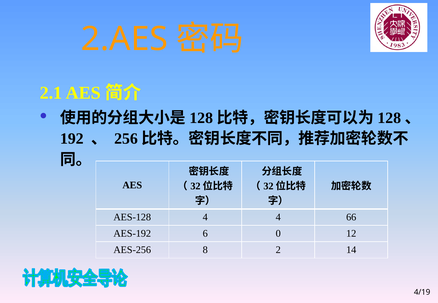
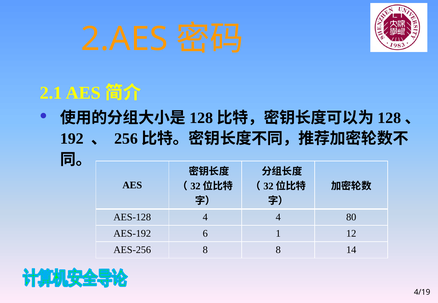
66: 66 -> 80
0: 0 -> 1
8 2: 2 -> 8
